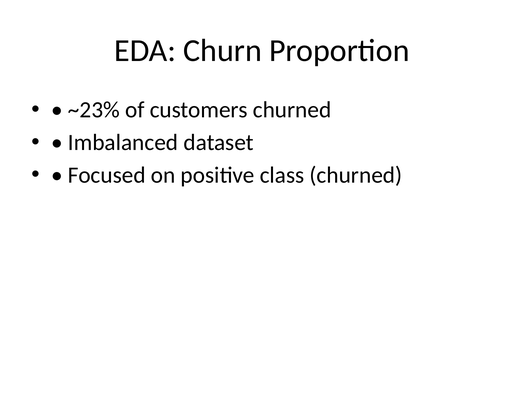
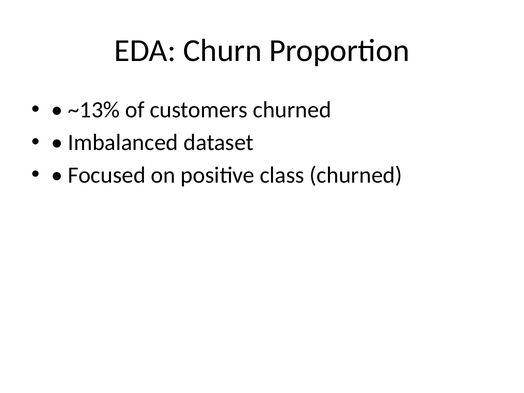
~23%: ~23% -> ~13%
